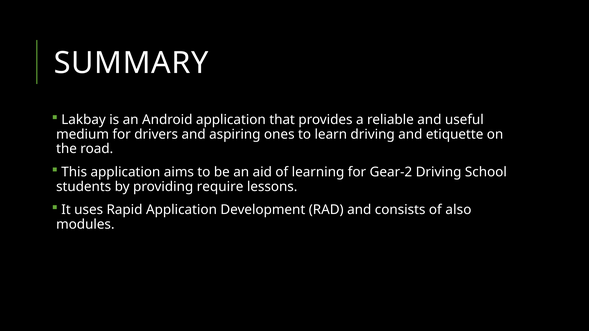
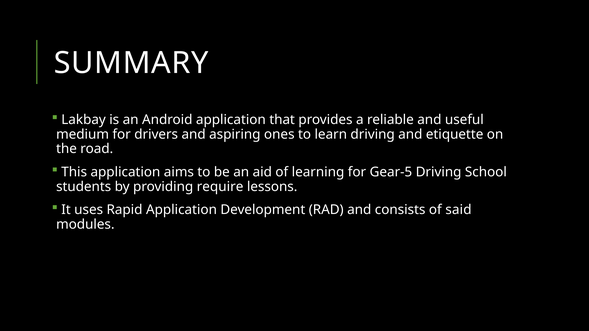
Gear-2: Gear-2 -> Gear-5
also: also -> said
